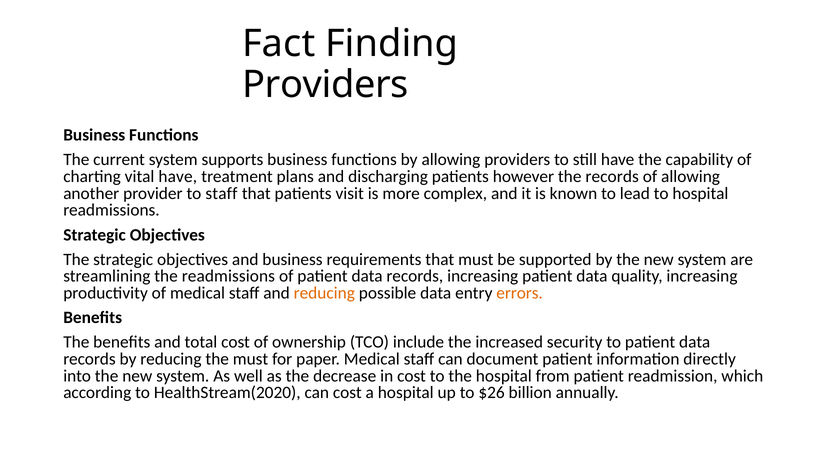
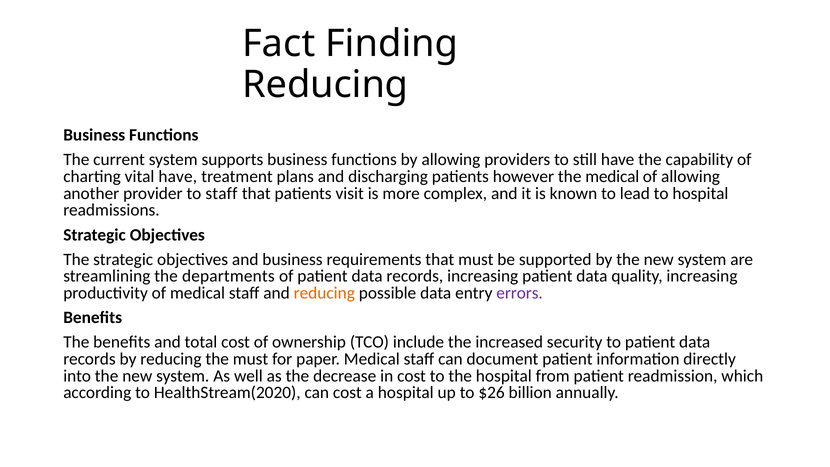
Providers at (325, 85): Providers -> Reducing
the records: records -> medical
the readmissions: readmissions -> departments
errors colour: orange -> purple
